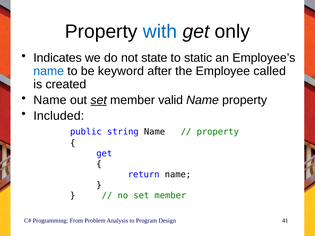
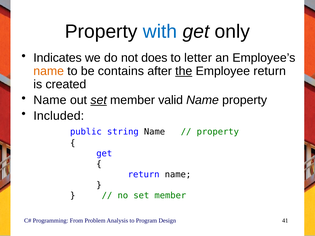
state: state -> does
static: static -> letter
name at (49, 71) colour: blue -> orange
keyword: keyword -> contains
the underline: none -> present
Employee called: called -> return
